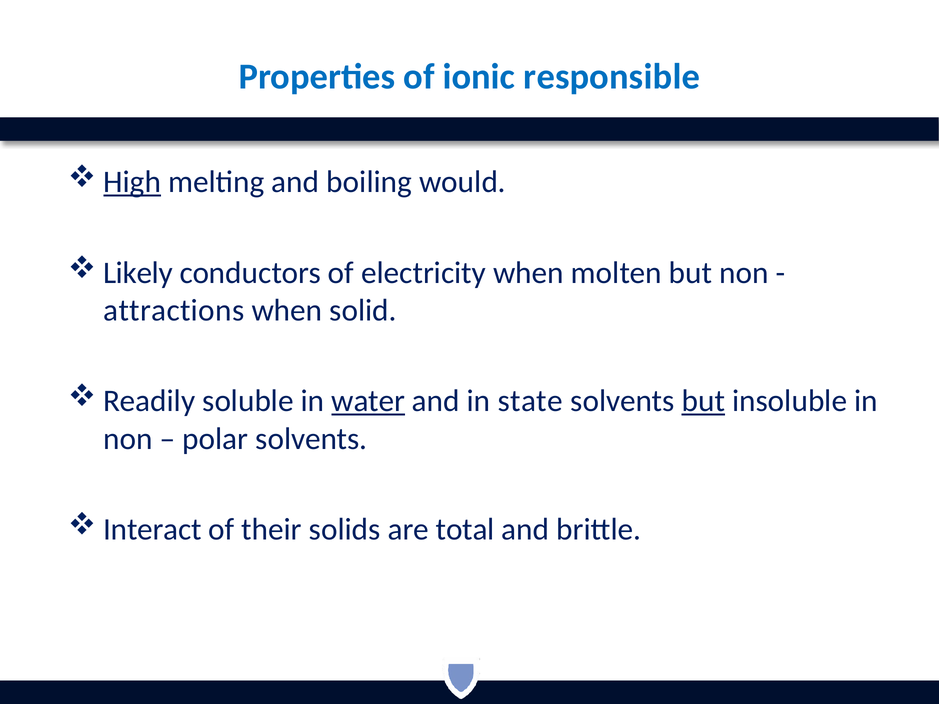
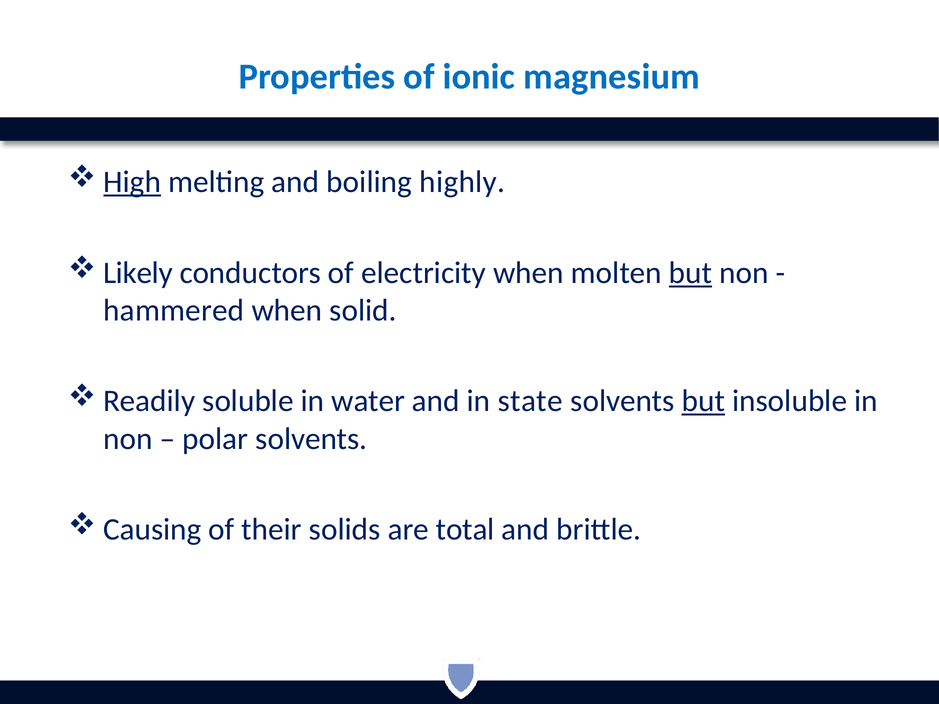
responsible: responsible -> magnesium
would: would -> highly
but at (691, 273) underline: none -> present
attractions: attractions -> hammered
water underline: present -> none
Interact: Interact -> Causing
